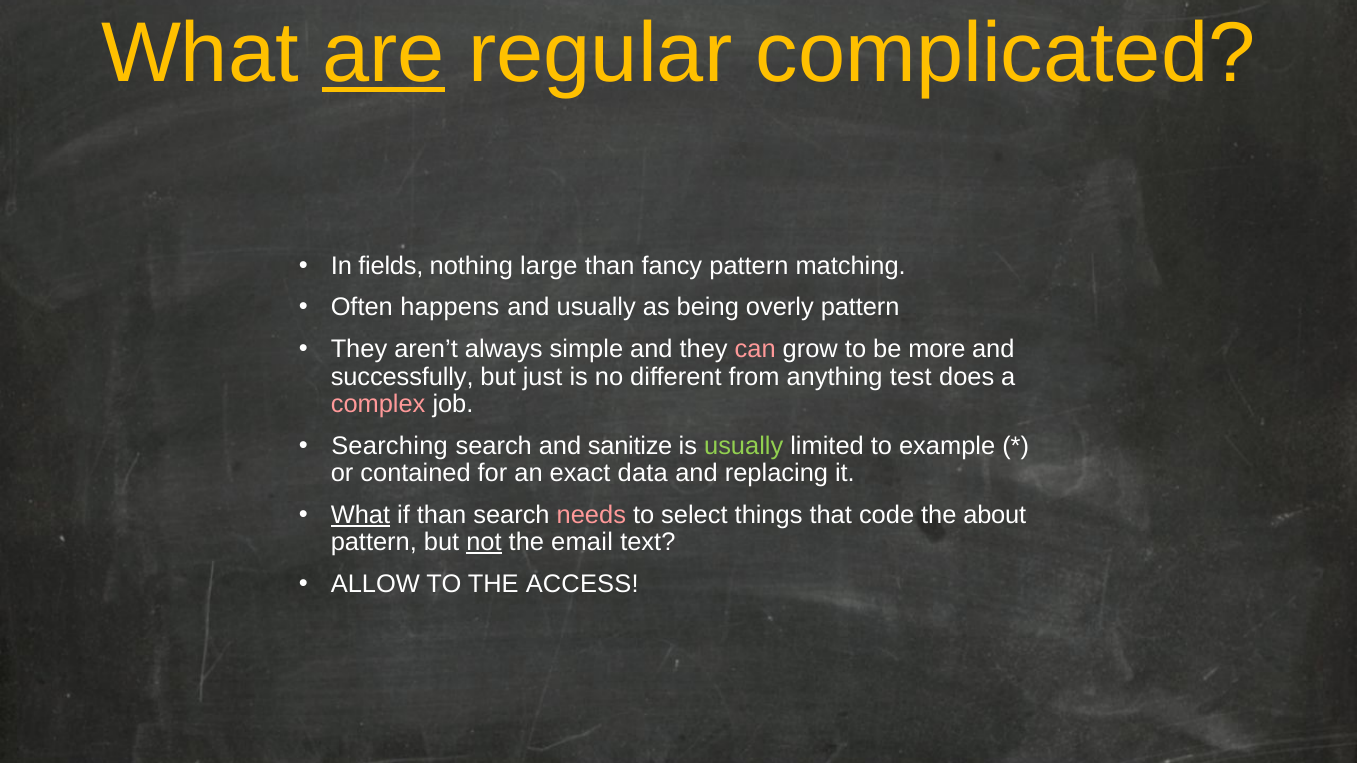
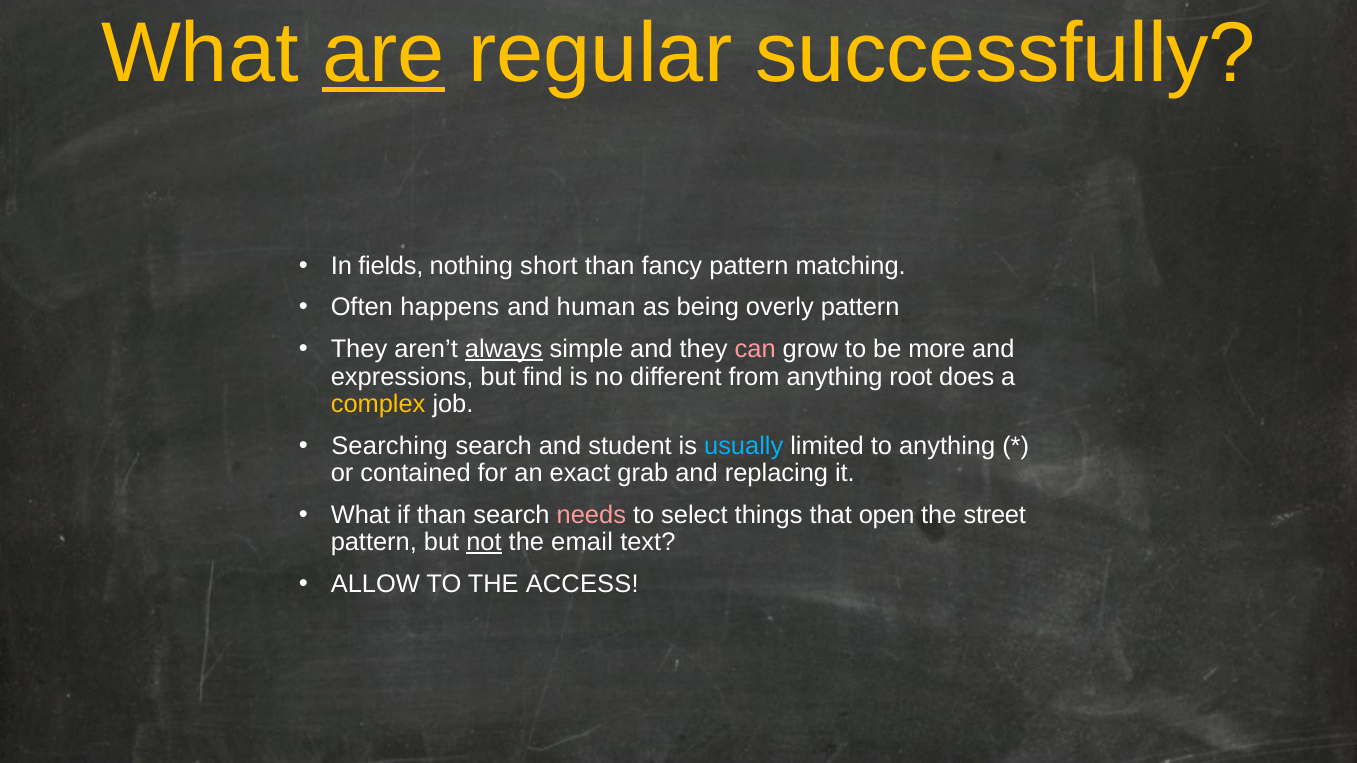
complicated: complicated -> successfully
large: large -> short
and usually: usually -> human
always underline: none -> present
successfully: successfully -> expressions
just: just -> find
test: test -> root
complex colour: pink -> yellow
sanitize: sanitize -> student
usually at (744, 446) colour: light green -> light blue
to example: example -> anything
data: data -> grab
What at (360, 515) underline: present -> none
code: code -> open
about: about -> street
